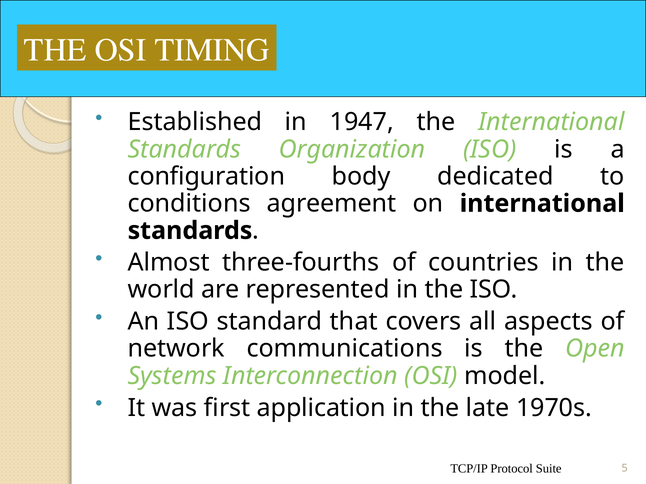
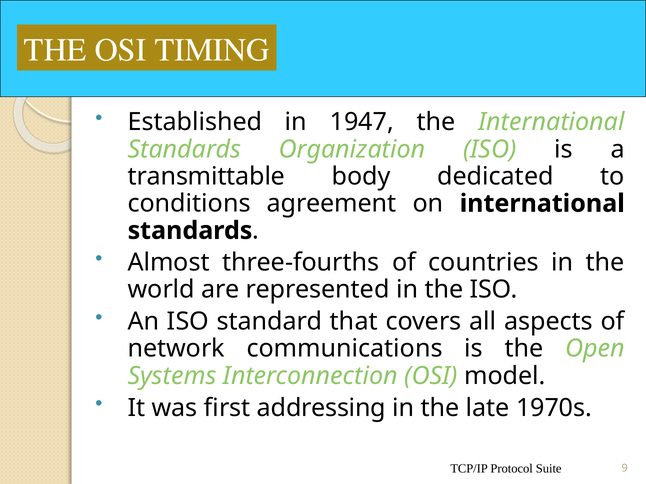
configuration: configuration -> transmittable
application: application -> addressing
5: 5 -> 9
